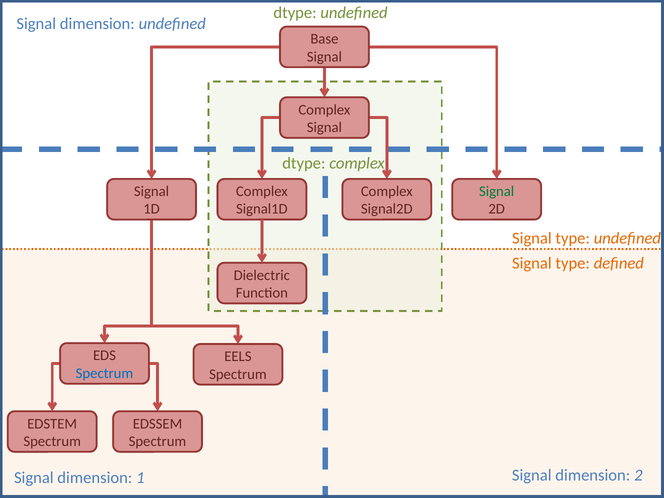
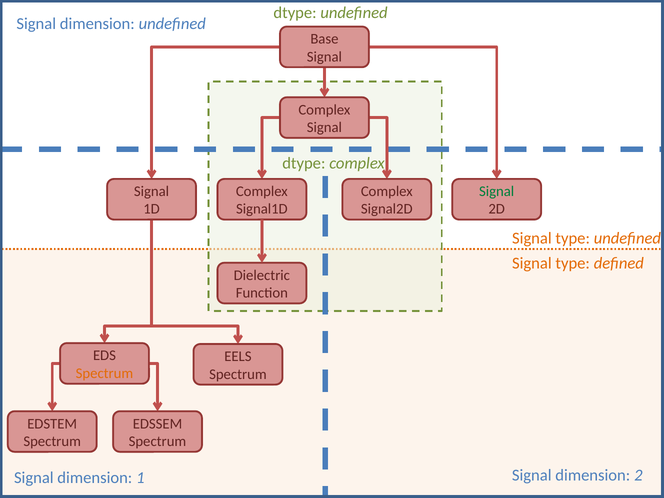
Spectrum at (104, 373) colour: blue -> orange
